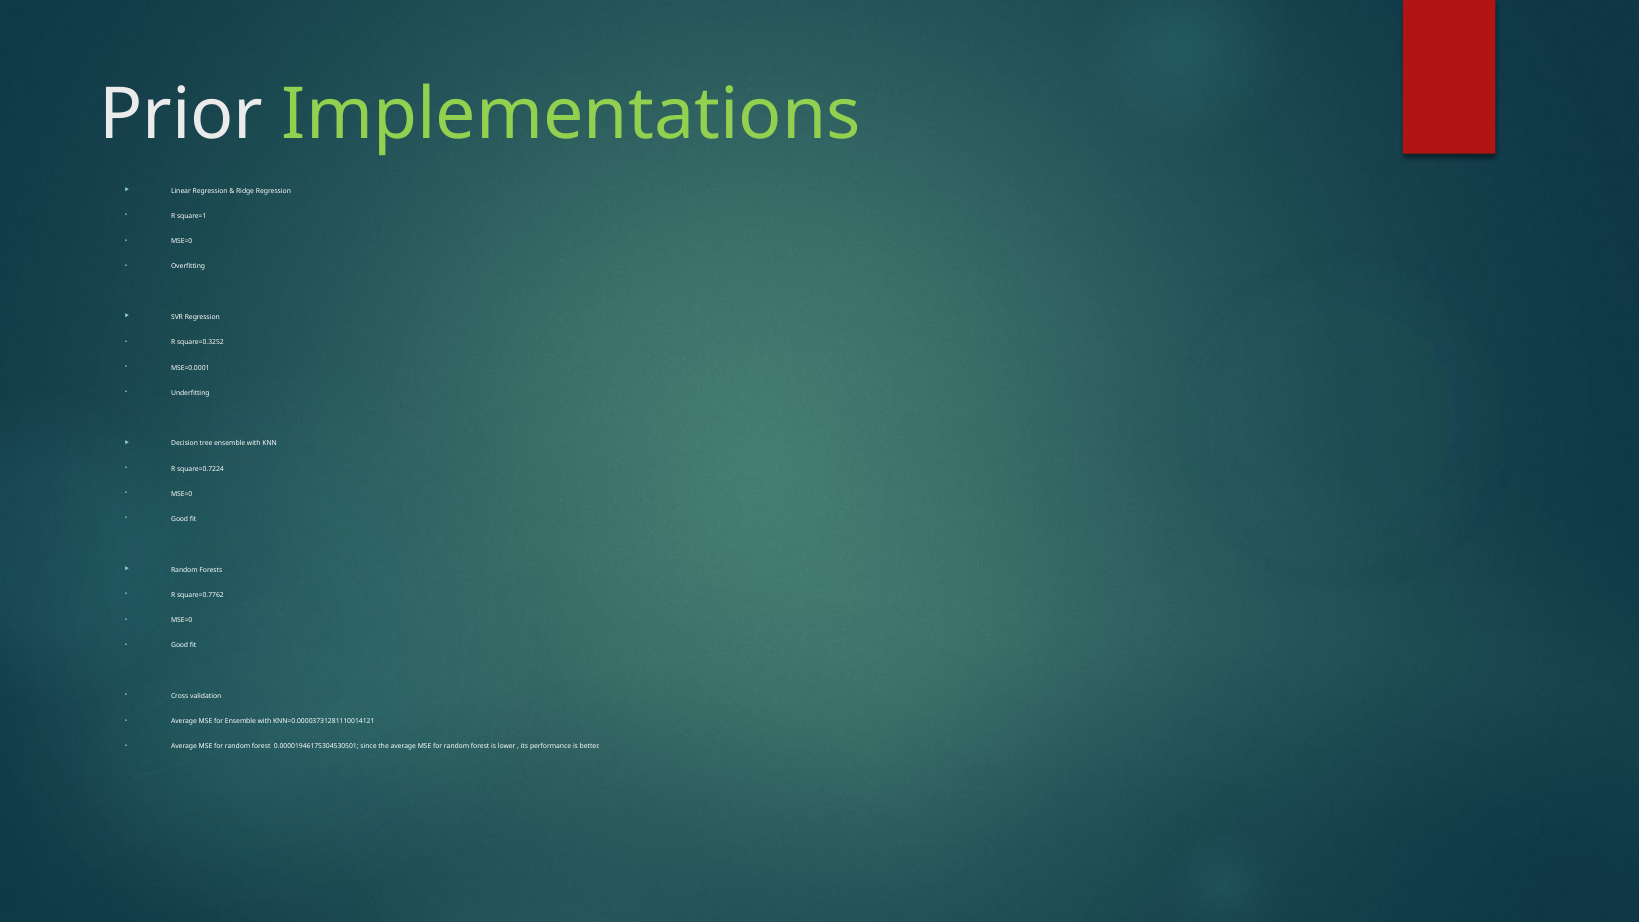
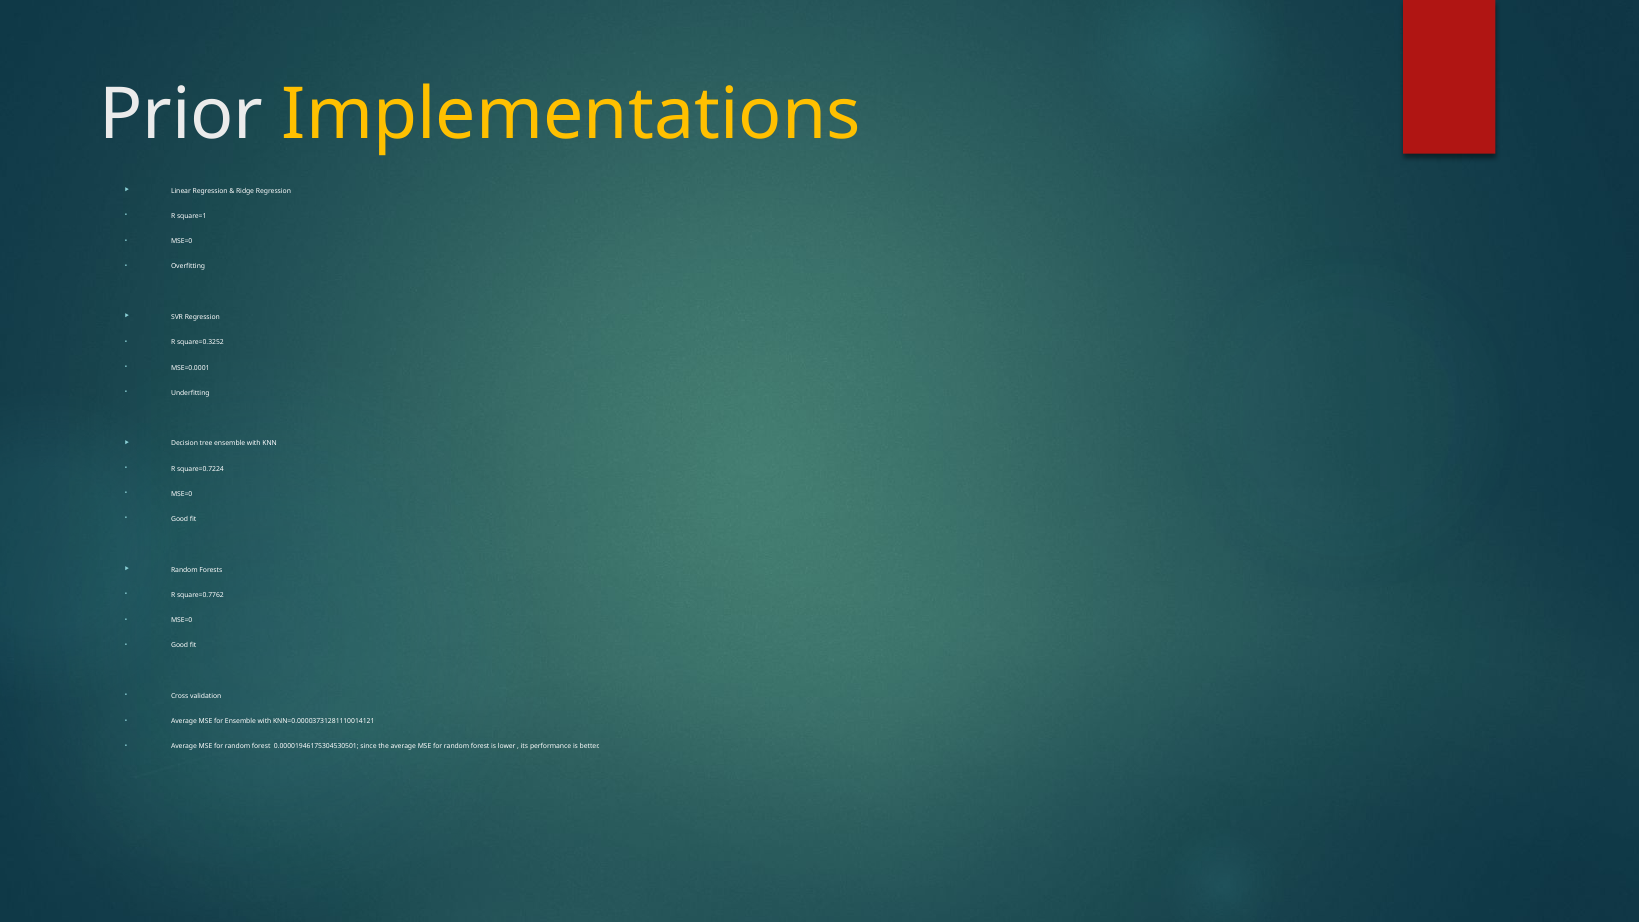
Implementations colour: light green -> yellow
